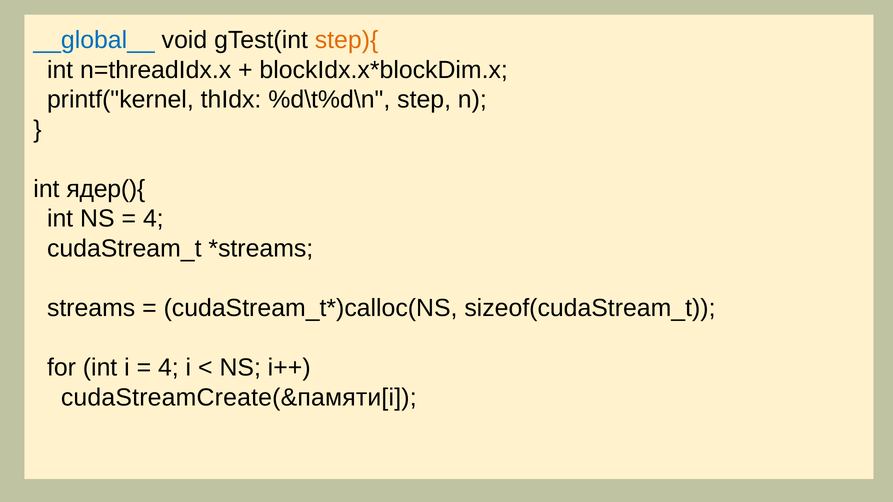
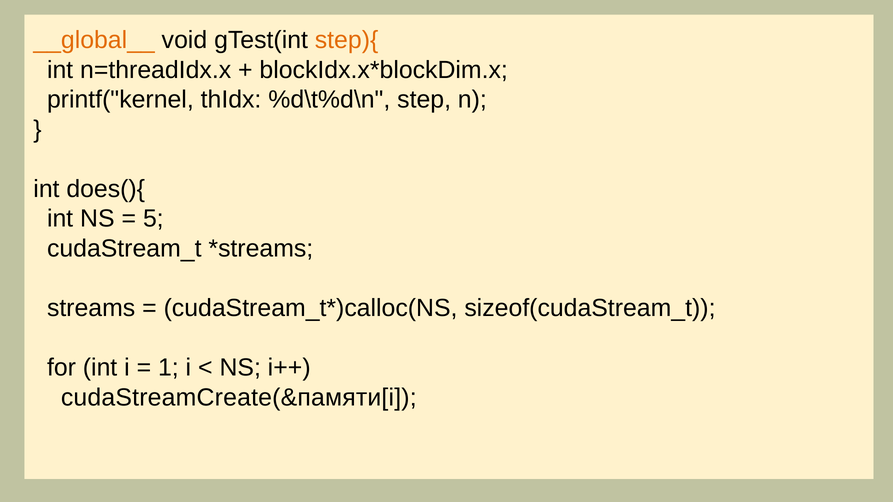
__global__ colour: blue -> orange
ядер(){: ядер(){ -> does(){
4 at (153, 219): 4 -> 5
4 at (168, 368): 4 -> 1
